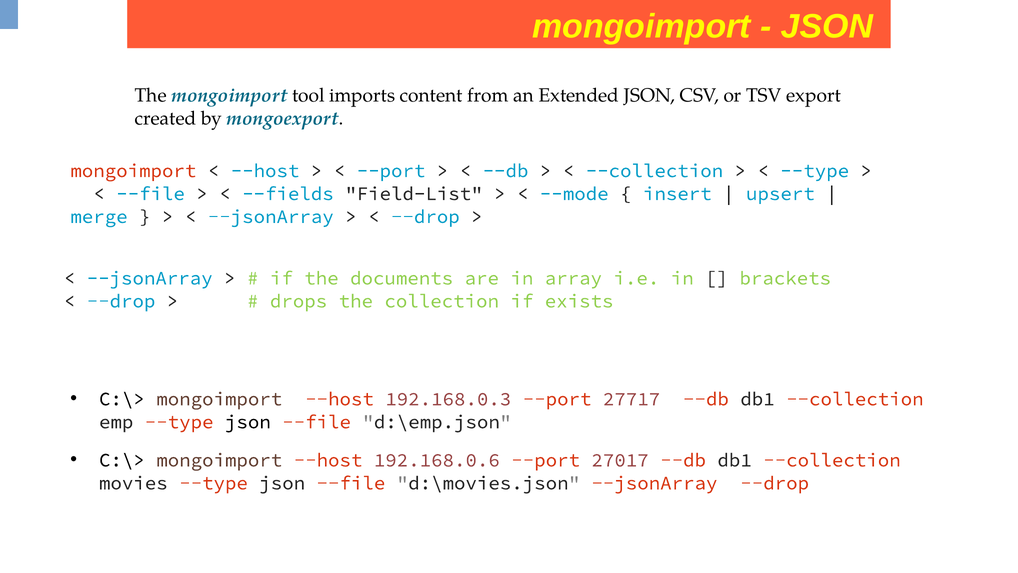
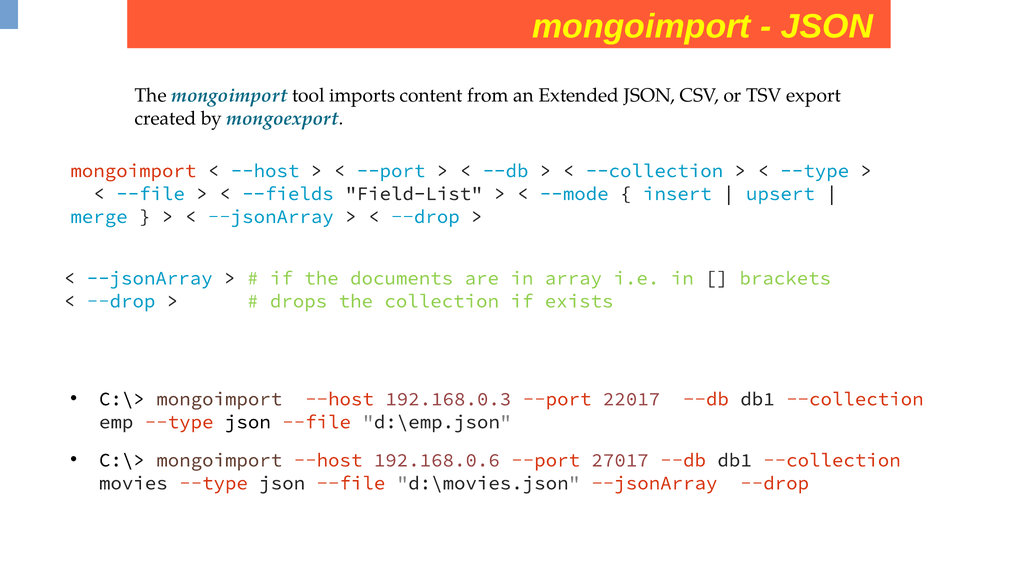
27717: 27717 -> 22017
